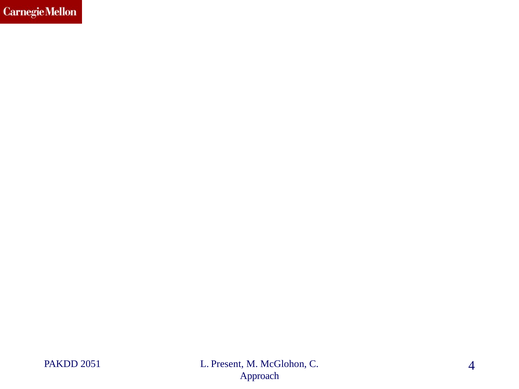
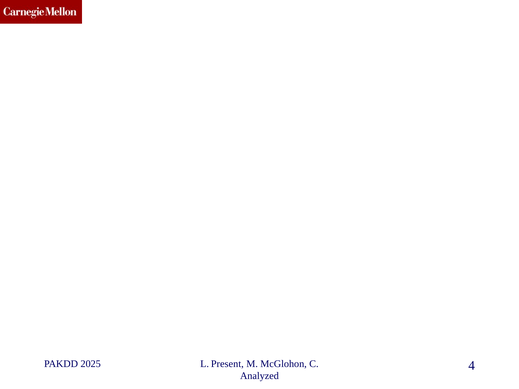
2051: 2051 -> 2025
Approach: Approach -> Analyzed
